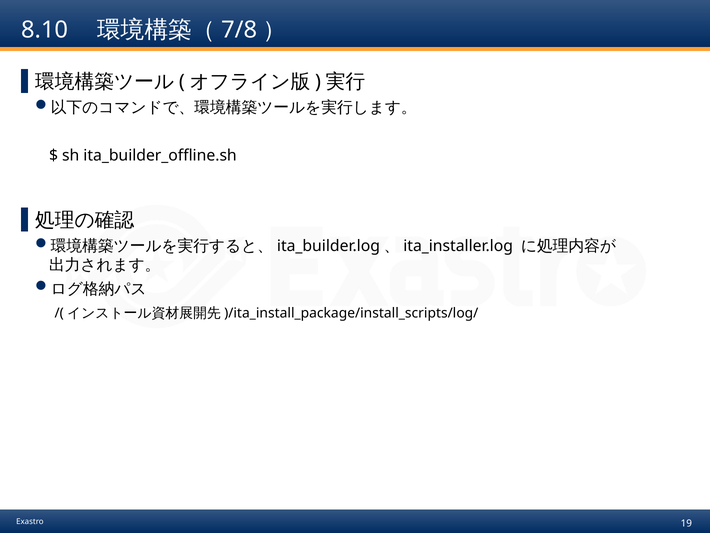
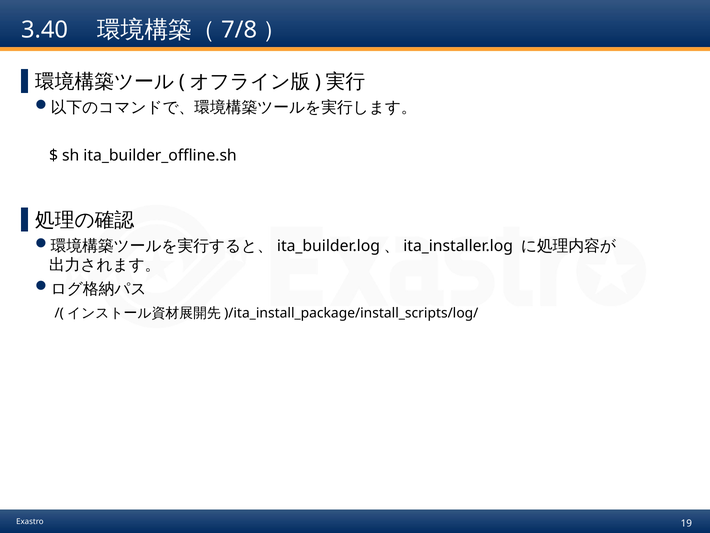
8.10: 8.10 -> 3.40
